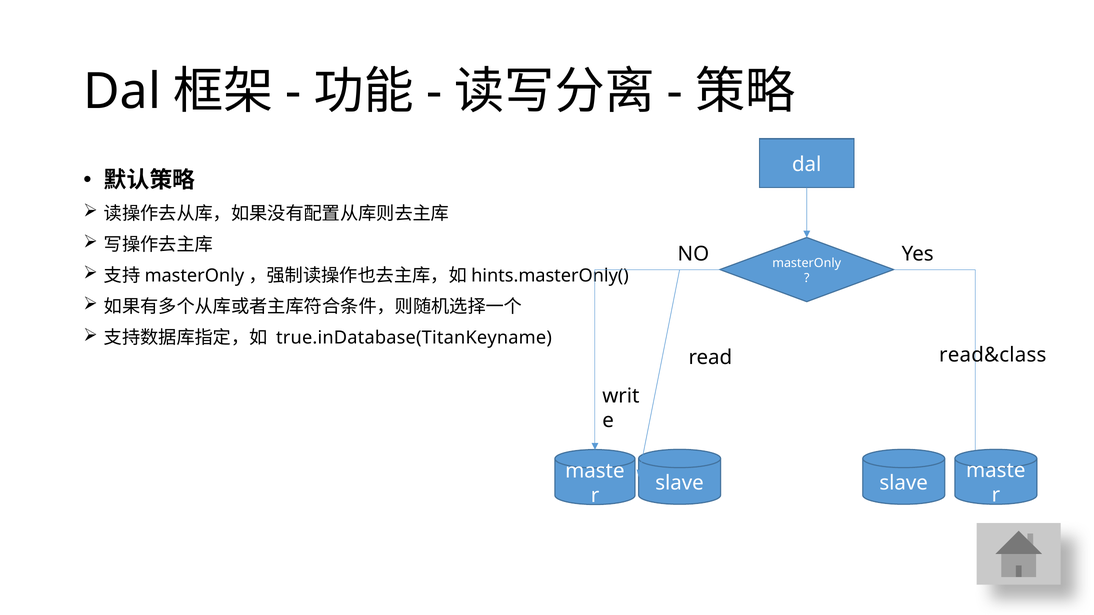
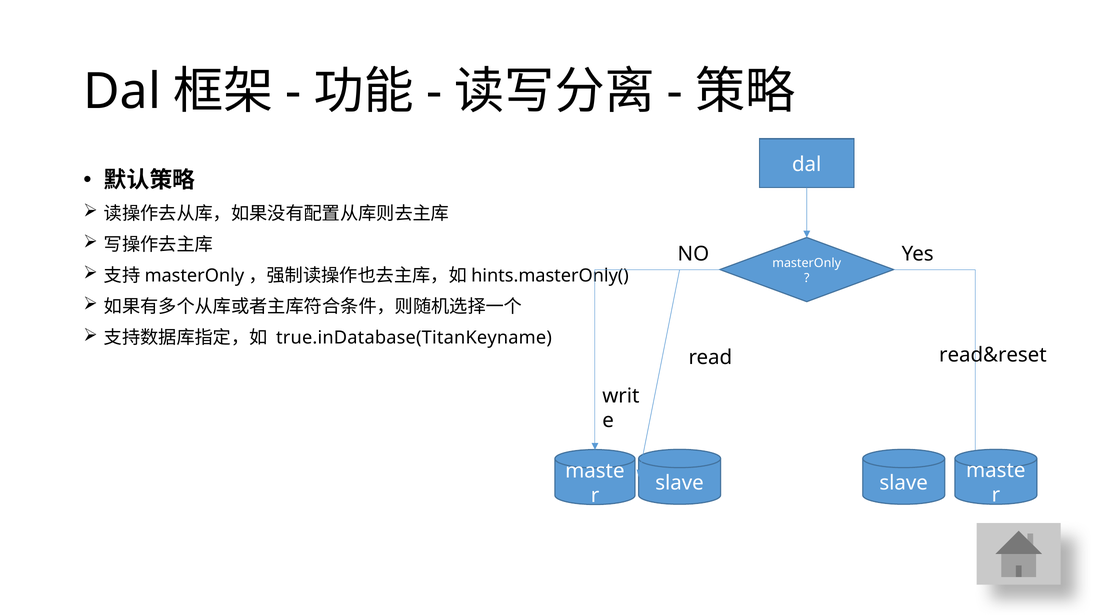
read&class: read&class -> read&reset
